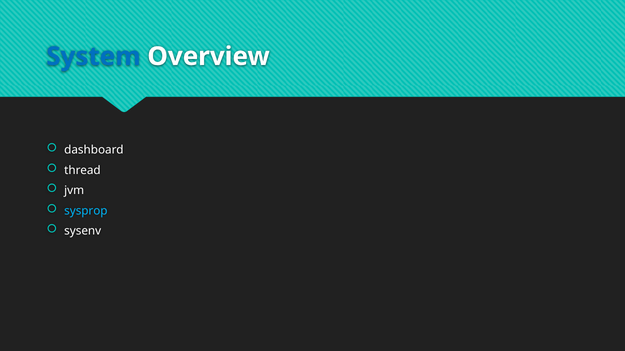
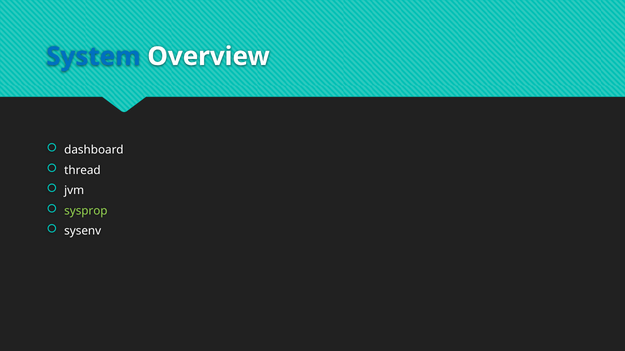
sysprop colour: light blue -> light green
